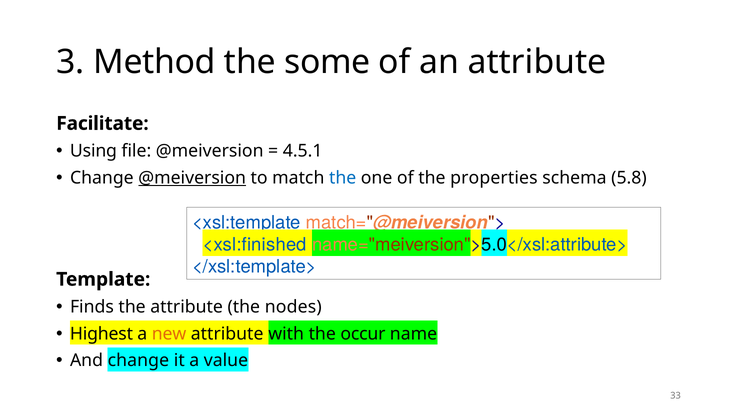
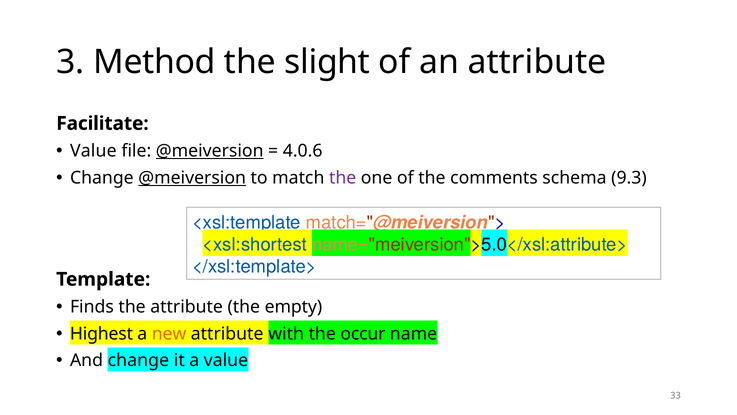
some: some -> slight
Using at (93, 151): Using -> Value
@meiversion at (210, 151) underline: none -> present
4.5.1: 4.5.1 -> 4.0.6
the at (343, 178) colour: blue -> purple
properties: properties -> comments
5.8: 5.8 -> 9.3
<xsl:finished: <xsl:finished -> <xsl:shortest
nodes: nodes -> empty
